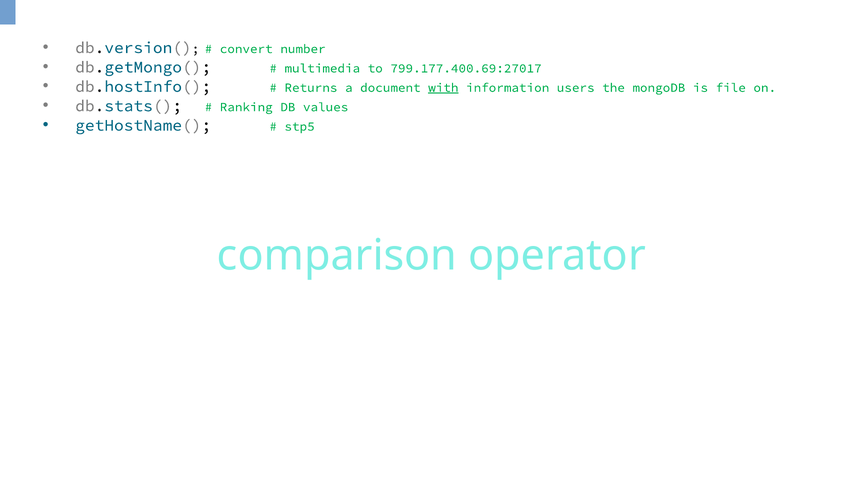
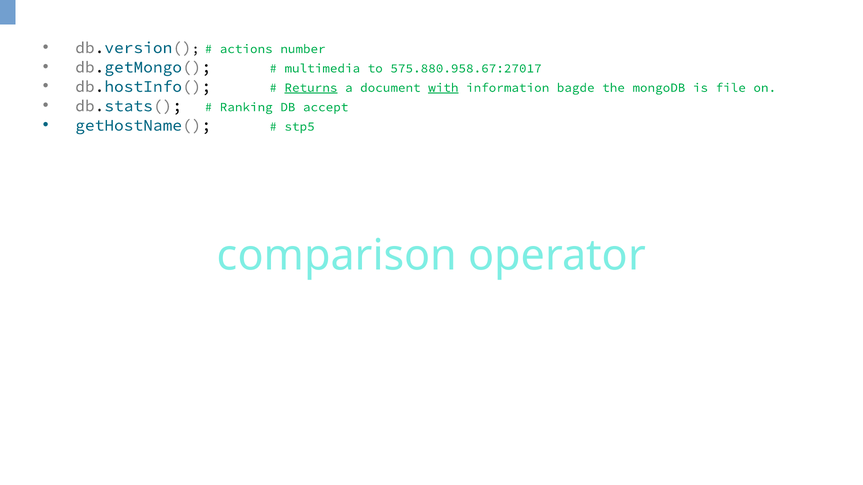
convert: convert -> actions
799.177.400.69:27017: 799.177.400.69:27017 -> 575.880.958.67:27017
Returns underline: none -> present
users: users -> bagde
values: values -> accept
